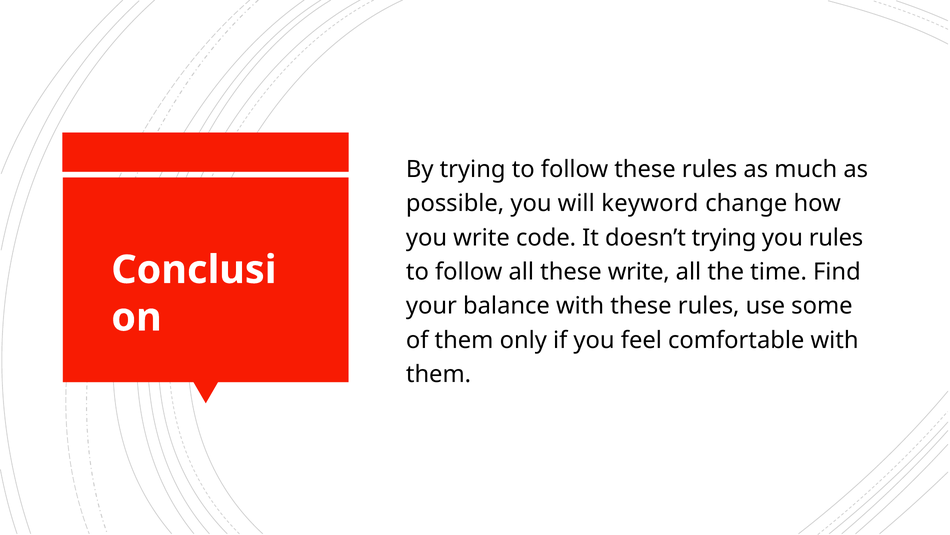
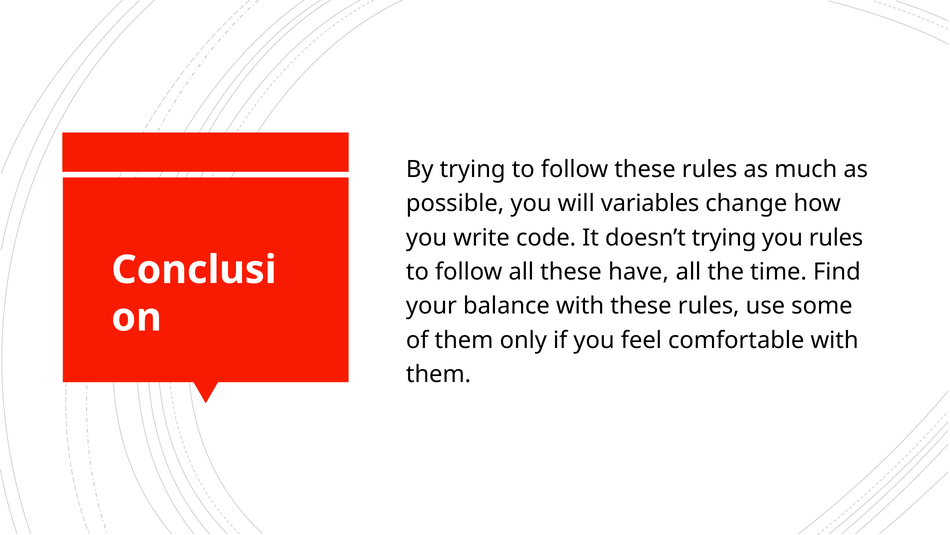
keyword: keyword -> variables
these write: write -> have
